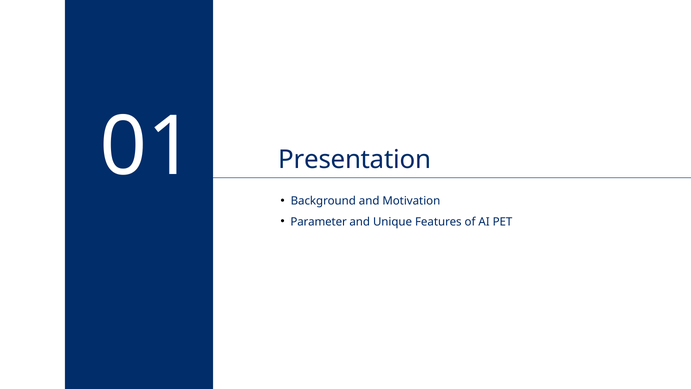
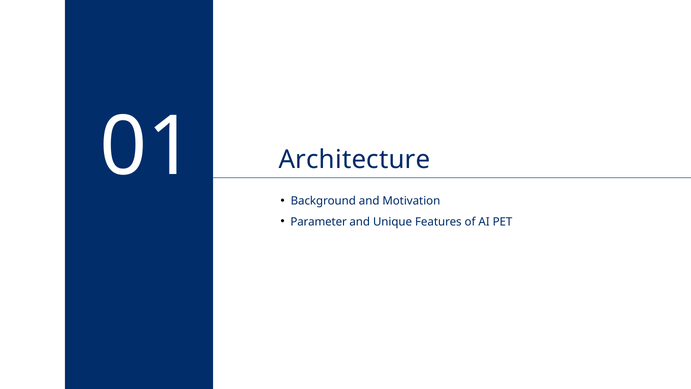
Presentation: Presentation -> Architecture
